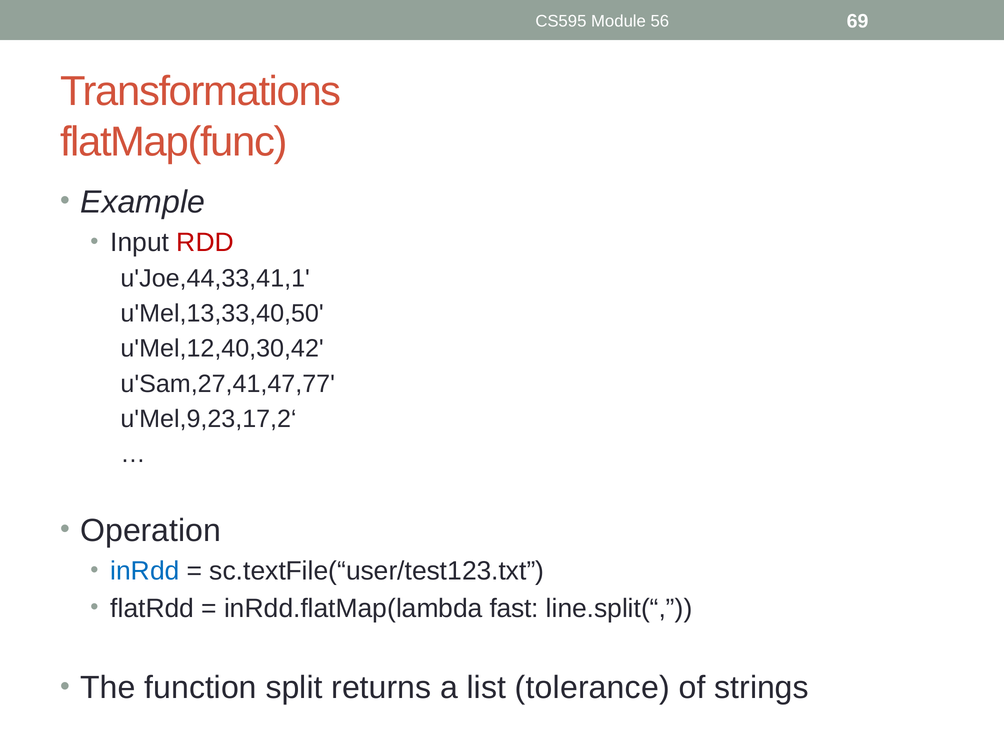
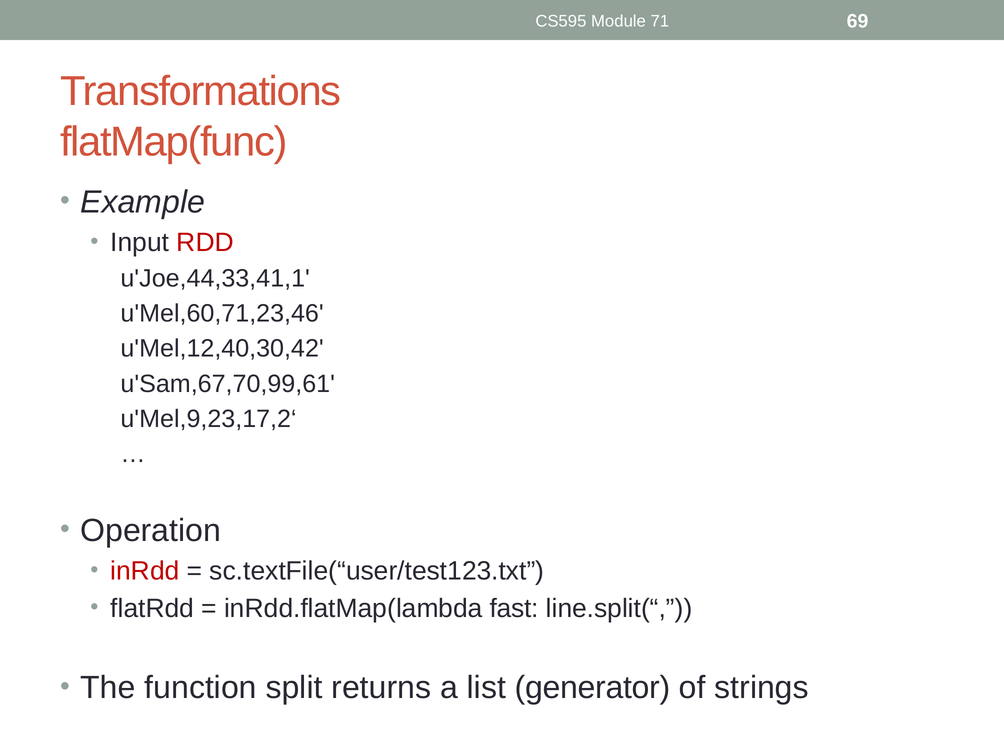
56: 56 -> 71
u'Mel,13,33,40,50: u'Mel,13,33,40,50 -> u'Mel,60,71,23,46
u'Sam,27,41,47,77: u'Sam,27,41,47,77 -> u'Sam,67,70,99,61
inRdd colour: blue -> red
tolerance: tolerance -> generator
